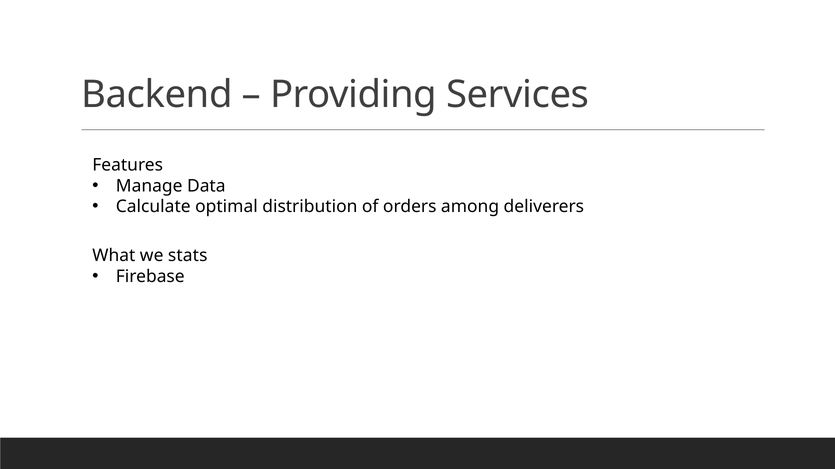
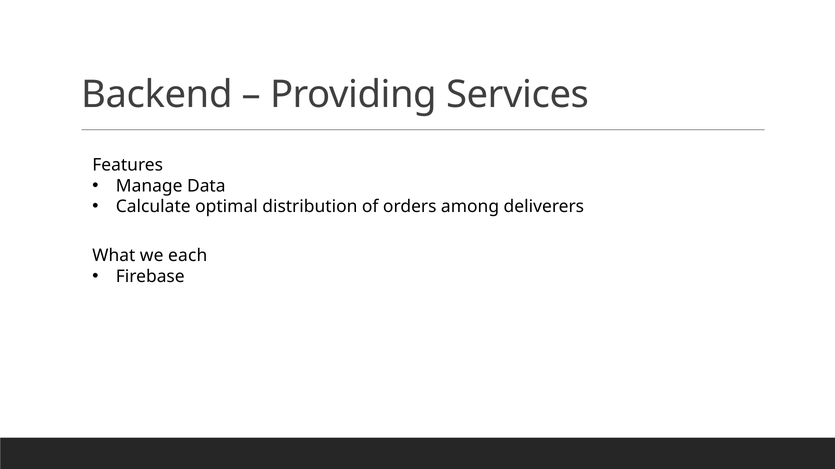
stats: stats -> each
